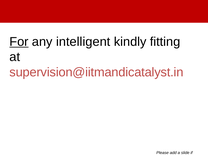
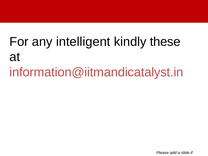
For underline: present -> none
fitting: fitting -> these
supervision@iitmandicatalyst.in: supervision@iitmandicatalyst.in -> information@iitmandicatalyst.in
